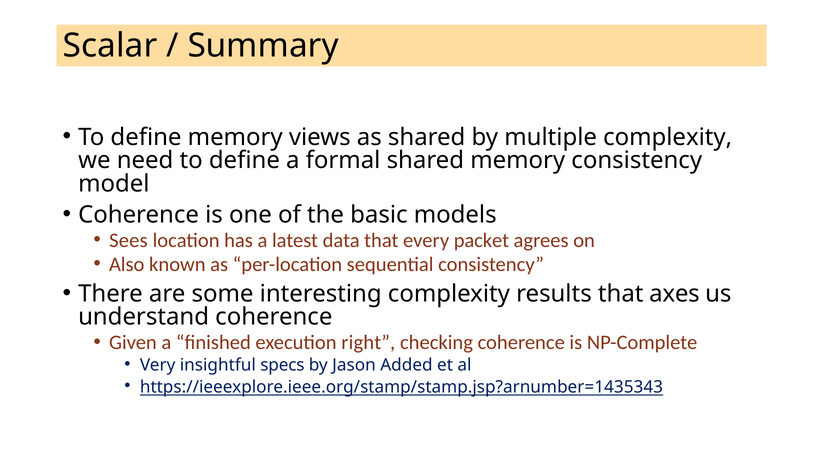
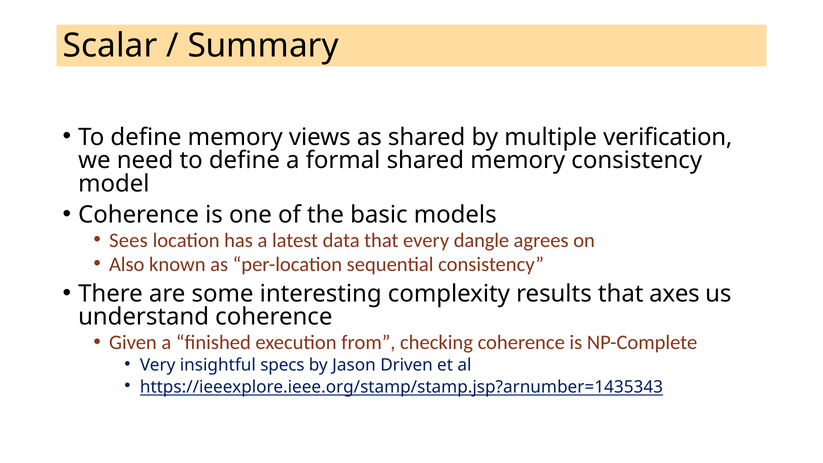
multiple complexity: complexity -> verification
packet: packet -> dangle
right: right -> from
Added: Added -> Driven
